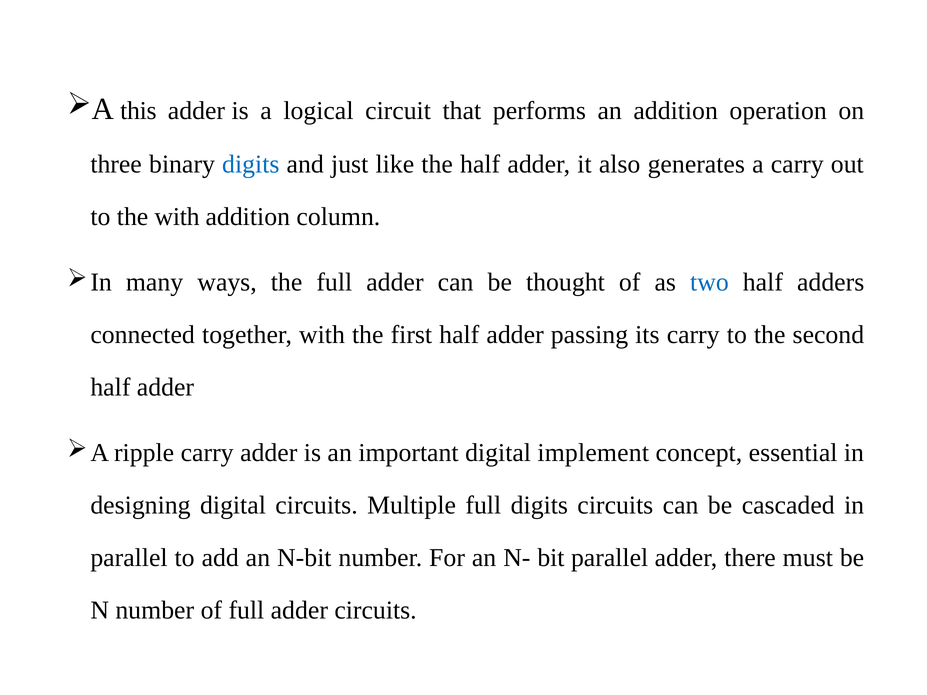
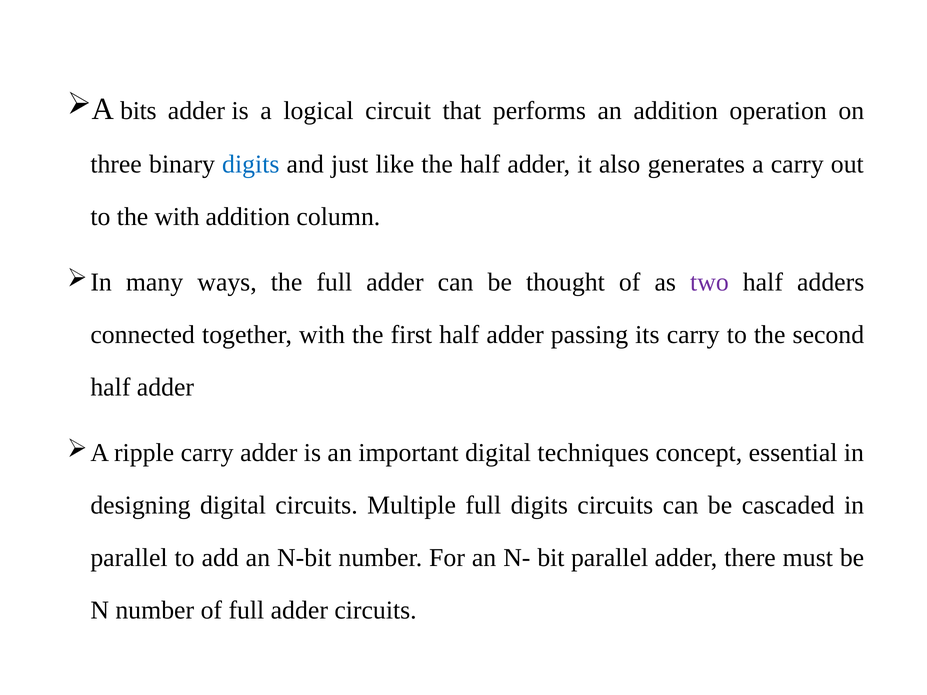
this: this -> bits
two colour: blue -> purple
implement: implement -> techniques
